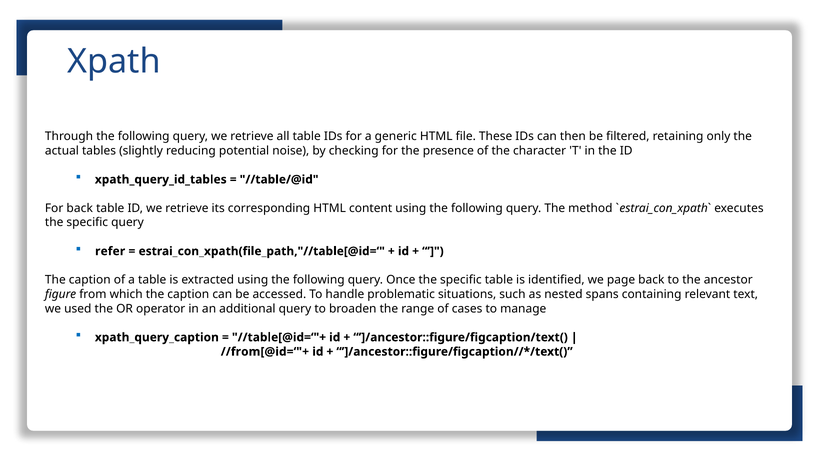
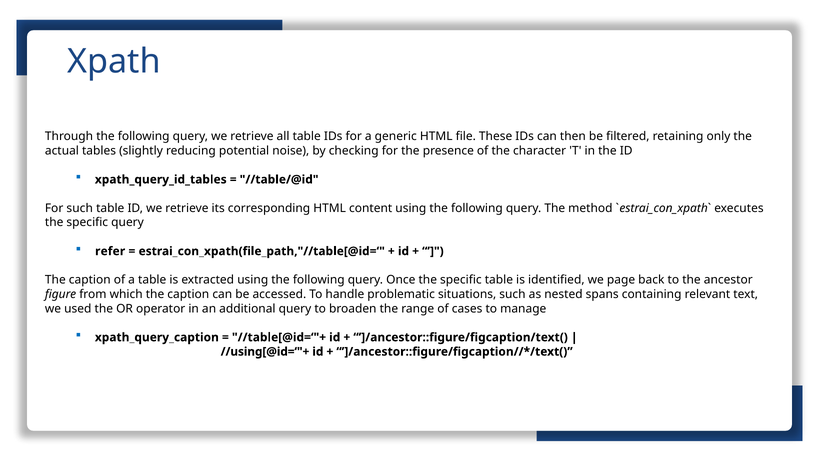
For back: back -> such
//from[@id=‘"+: //from[@id=‘"+ -> //using[@id=‘"+
